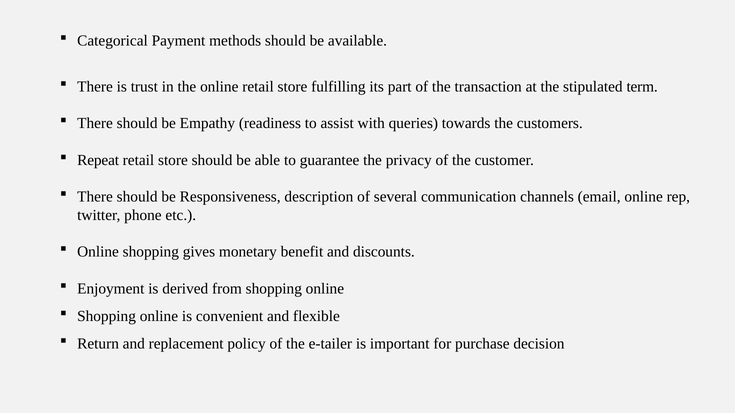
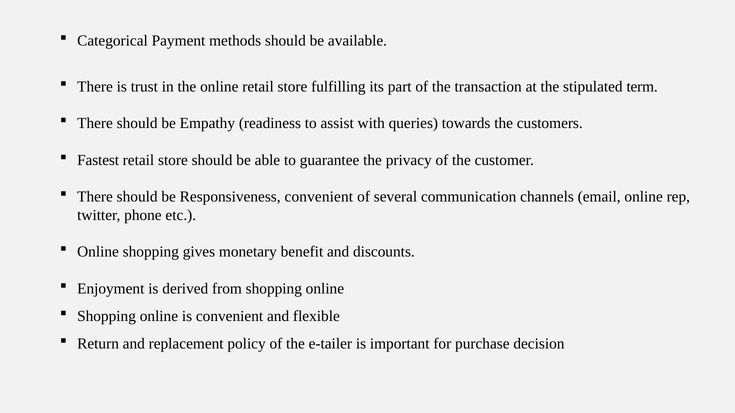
Repeat: Repeat -> Fastest
Responsiveness description: description -> convenient
